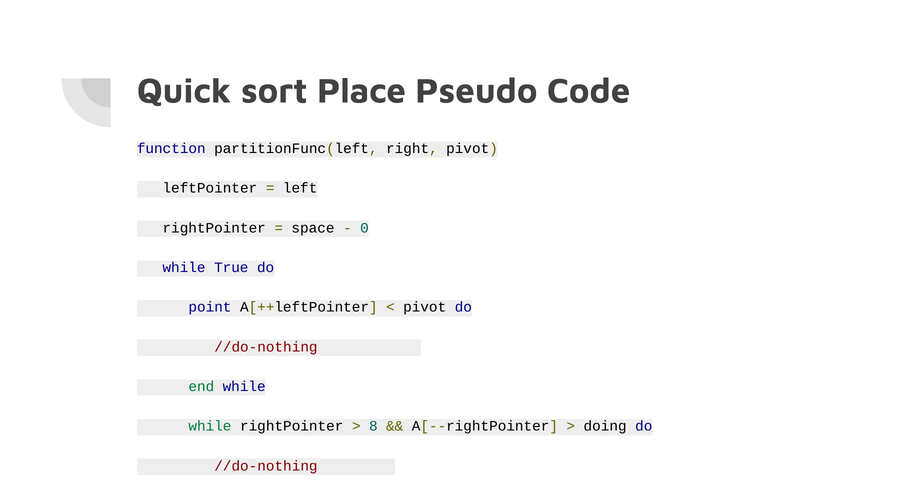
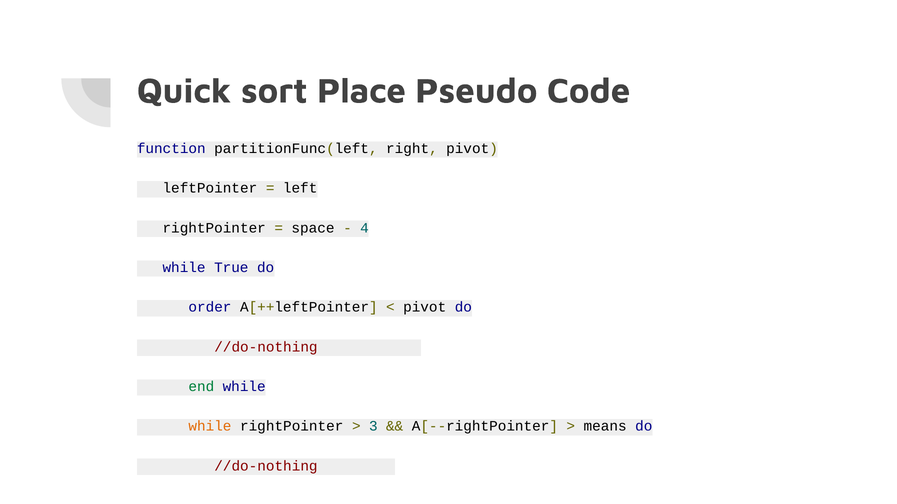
0: 0 -> 4
point: point -> order
while at (210, 427) colour: green -> orange
8: 8 -> 3
doing: doing -> means
